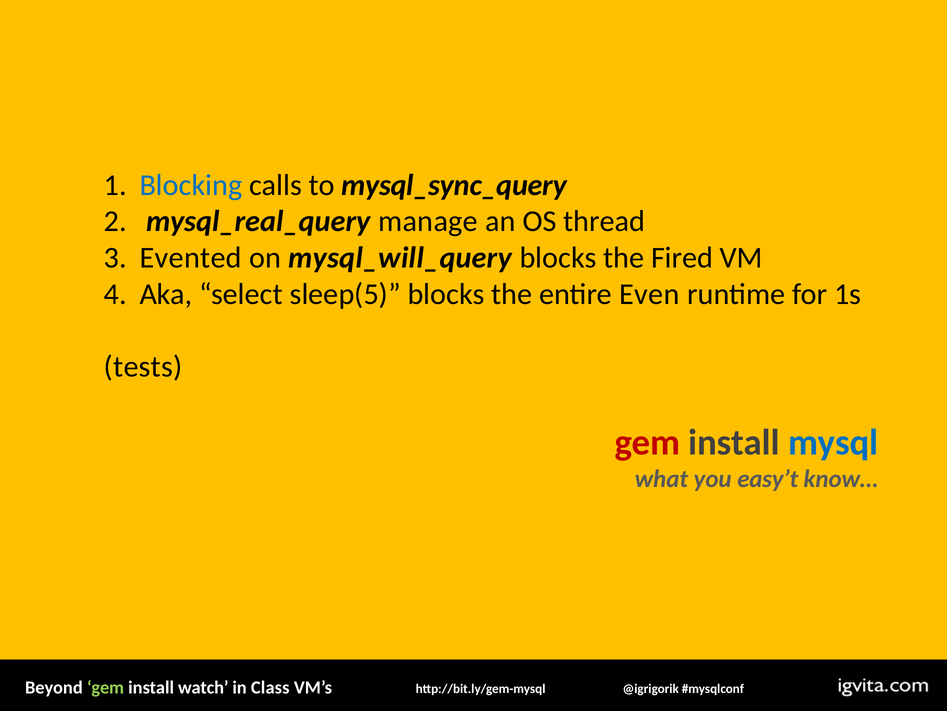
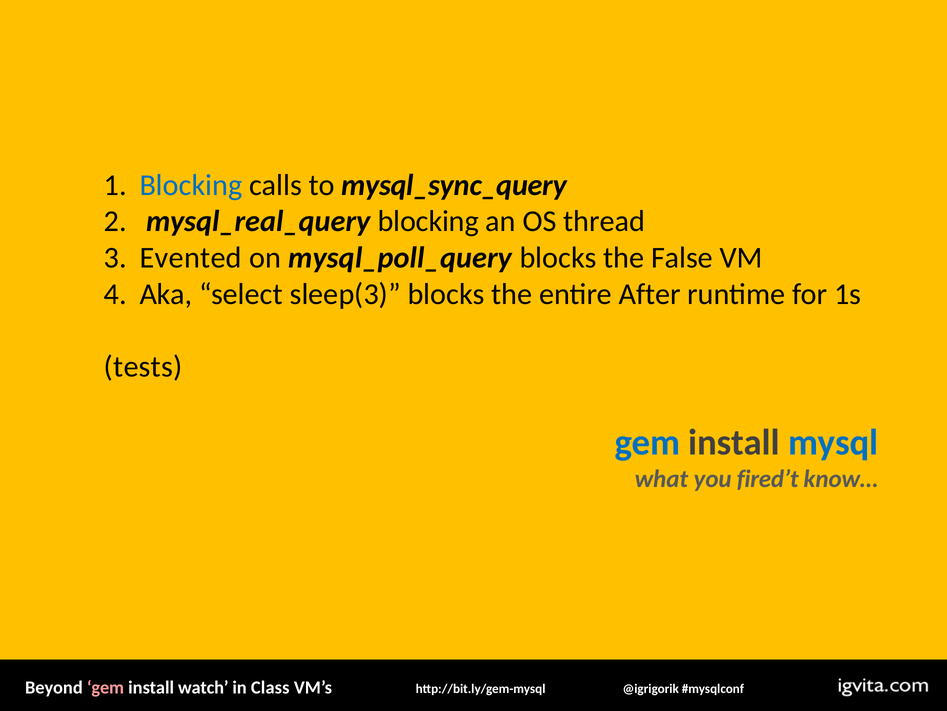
mysql_real_query manage: manage -> blocking
mysql_will_query: mysql_will_query -> mysql_poll_query
Fired: Fired -> False
sleep(5: sleep(5 -> sleep(3
Even: Even -> After
gem at (647, 442) colour: red -> blue
easy’t: easy’t -> fired’t
gem at (106, 687) colour: light green -> pink
